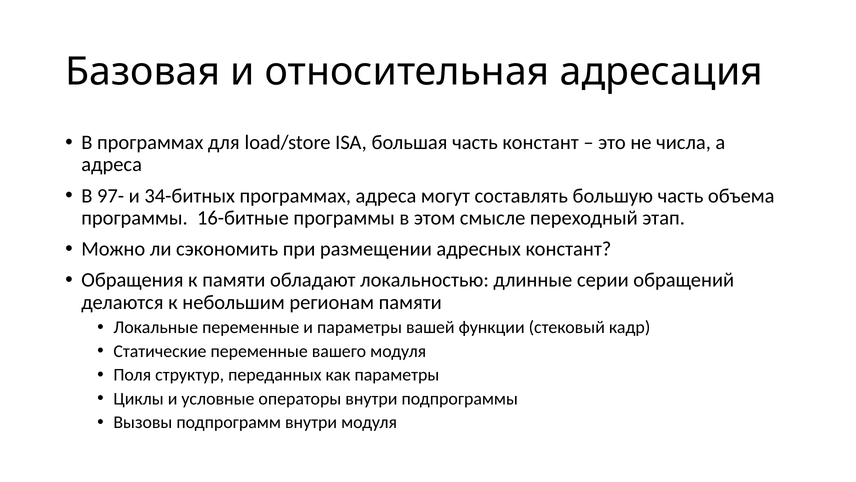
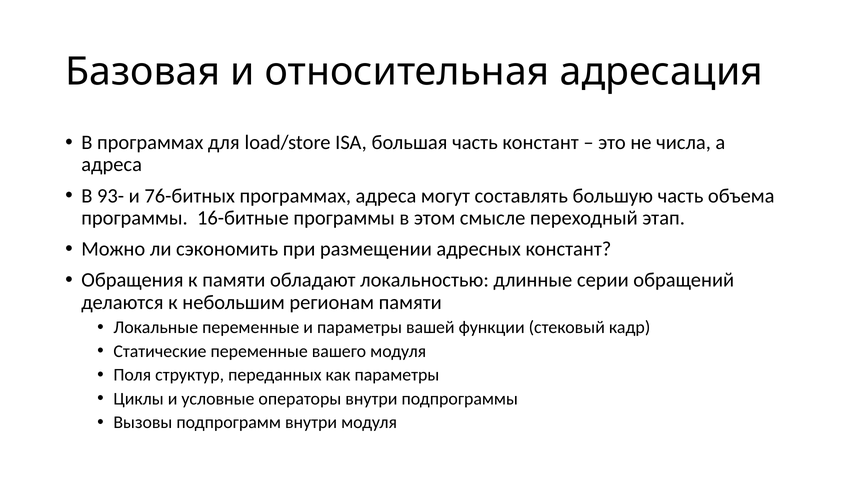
97-: 97- -> 93-
34-битных: 34-битных -> 76-битных
